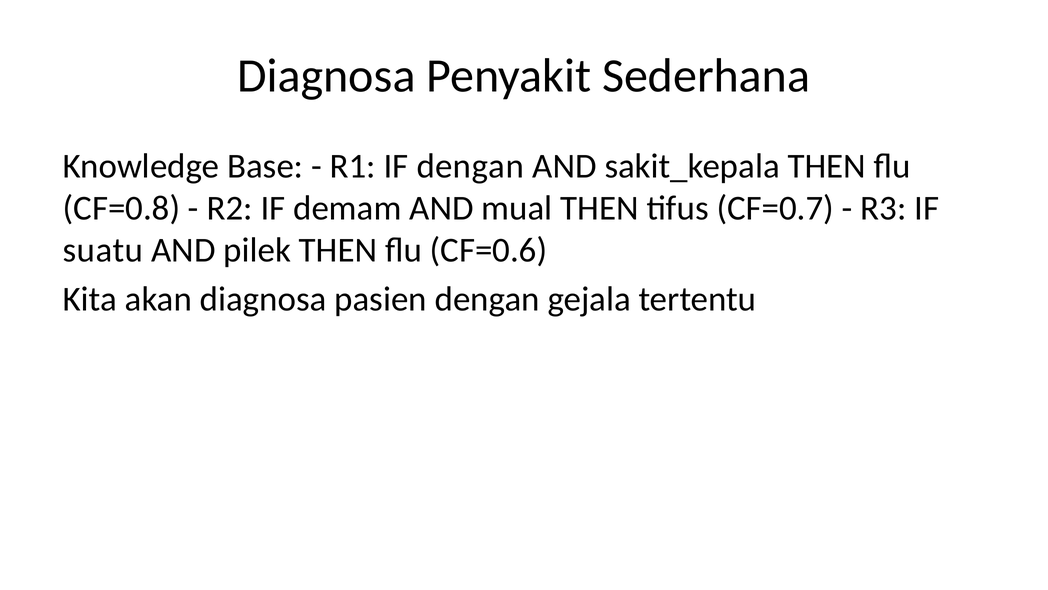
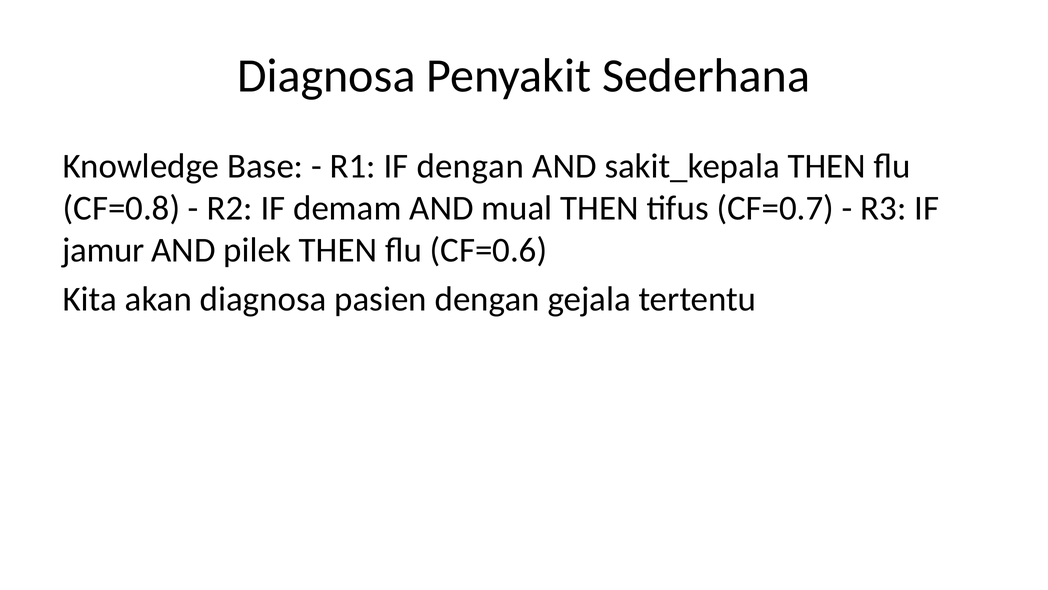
suatu: suatu -> jamur
